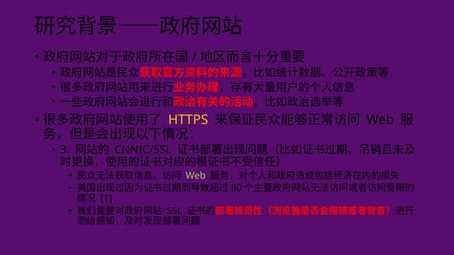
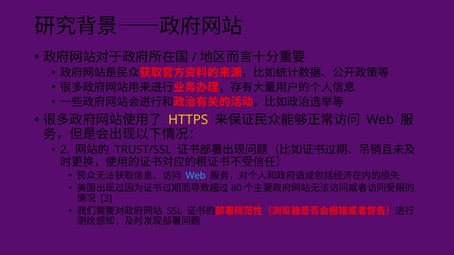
3: 3 -> 2
CNNIC/SSL: CNNIC/SSL -> TRUST/SSL
Web at (196, 176) colour: light green -> light blue
1: 1 -> 3
